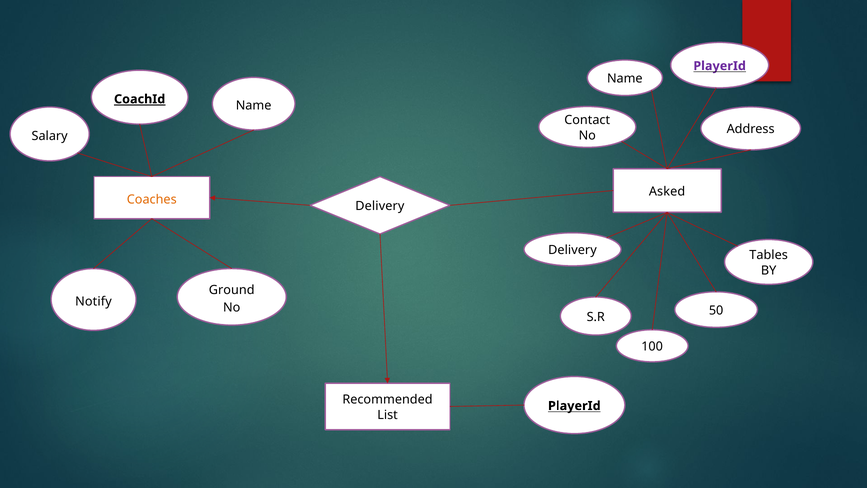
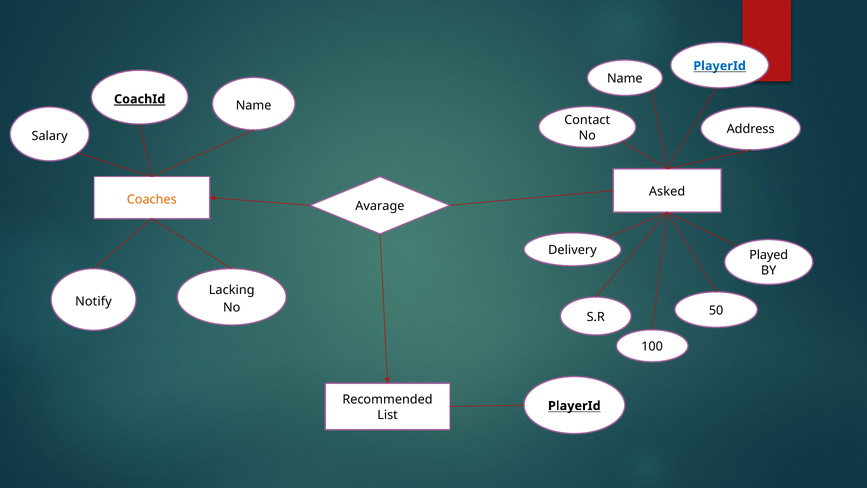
PlayerId at (720, 66) colour: purple -> blue
Delivery at (380, 206): Delivery -> Avarage
Tables: Tables -> Played
Ground: Ground -> Lacking
